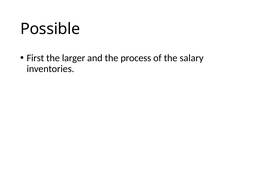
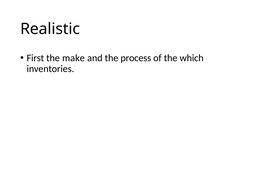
Possible: Possible -> Realistic
larger: larger -> make
salary: salary -> which
